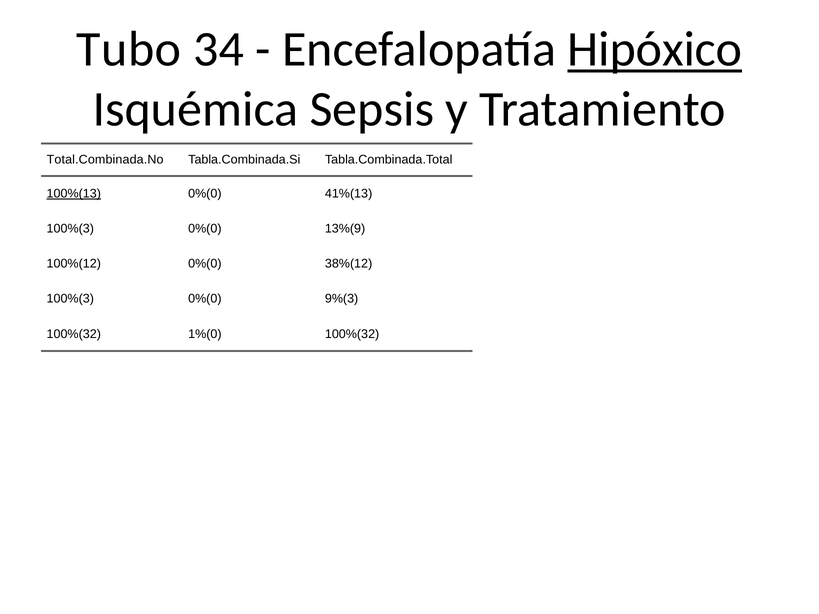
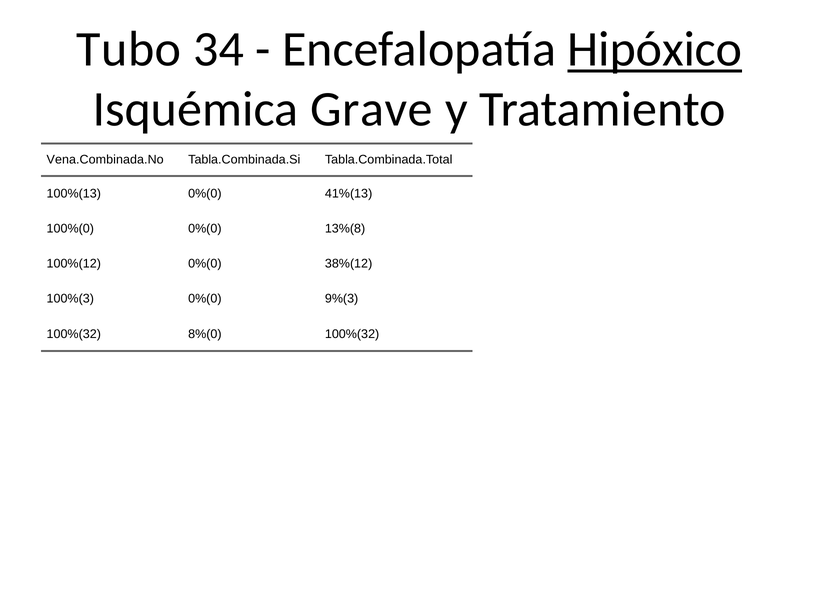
Sepsis: Sepsis -> Grave
Total.Combinada.No: Total.Combinada.No -> Vena.Combinada.No
100%(13 underline: present -> none
100%(3 at (70, 229): 100%(3 -> 100%(0
13%(9: 13%(9 -> 13%(8
1%(0: 1%(0 -> 8%(0
